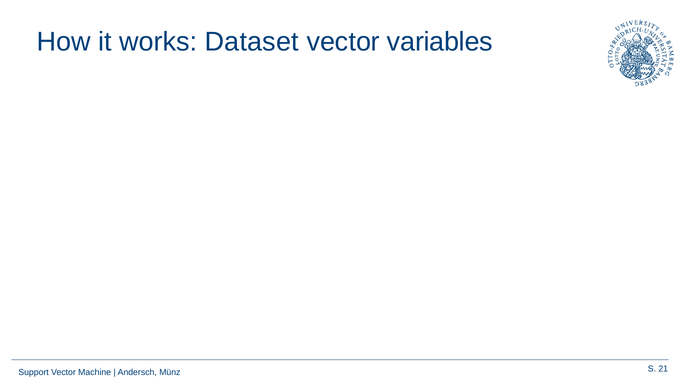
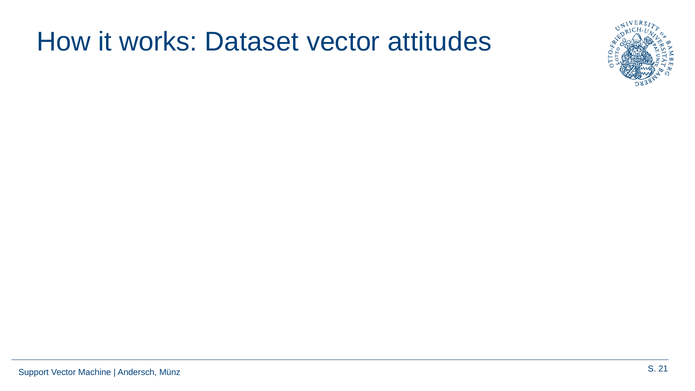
variables: variables -> attitudes
